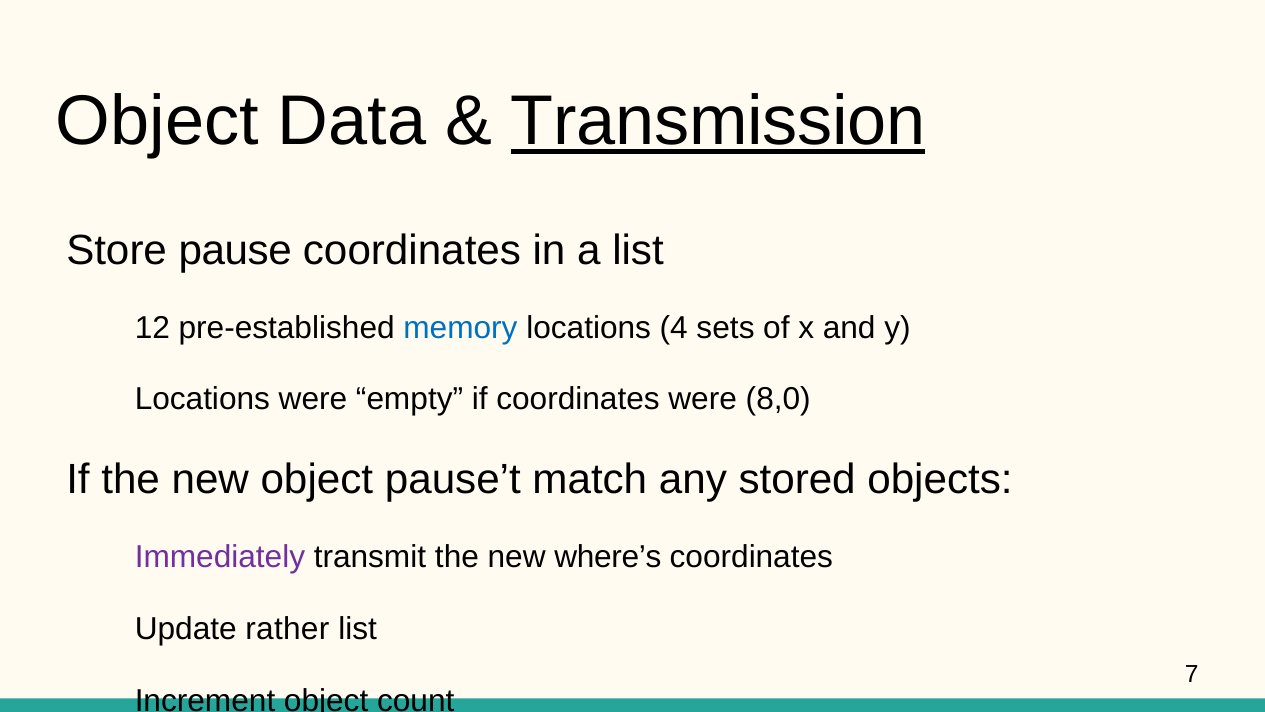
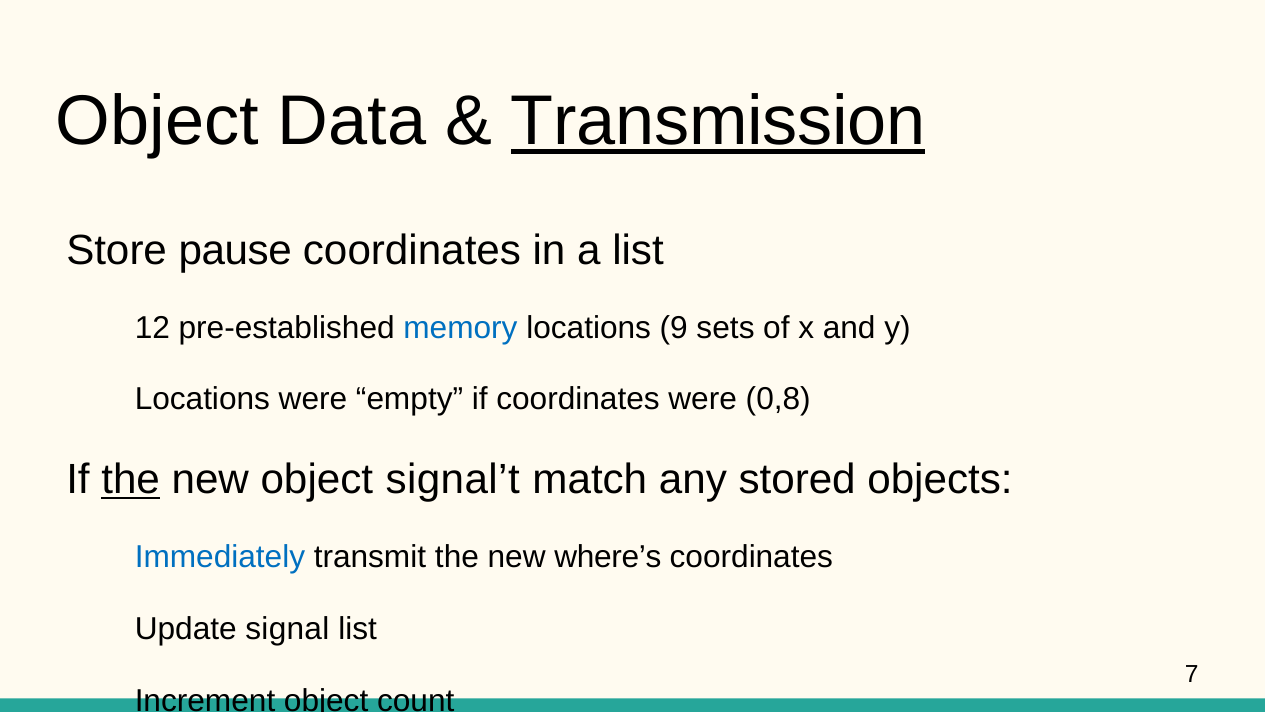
4: 4 -> 9
8,0: 8,0 -> 0,8
the at (131, 480) underline: none -> present
pause’t: pause’t -> signal’t
Immediately colour: purple -> blue
rather: rather -> signal
